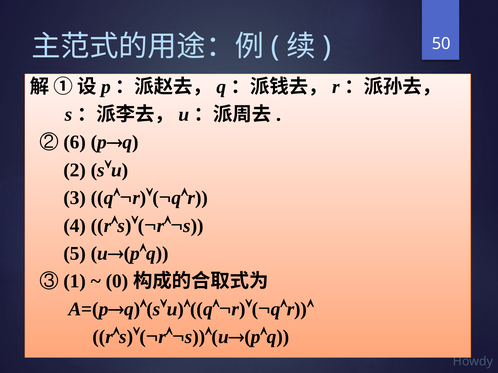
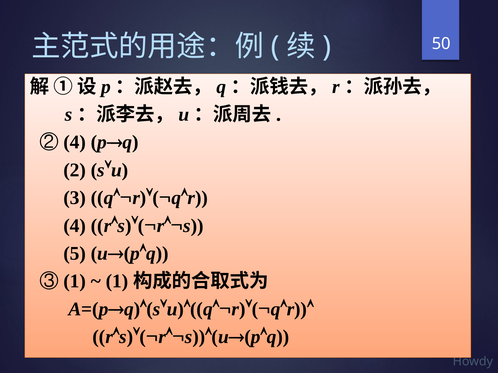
② 6: 6 -> 4
0 at (117, 282): 0 -> 1
